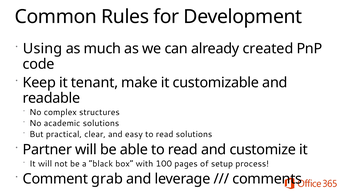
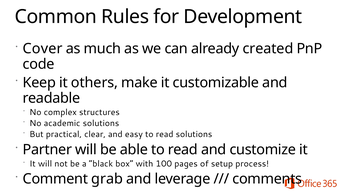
Using: Using -> Cover
tenant: tenant -> others
